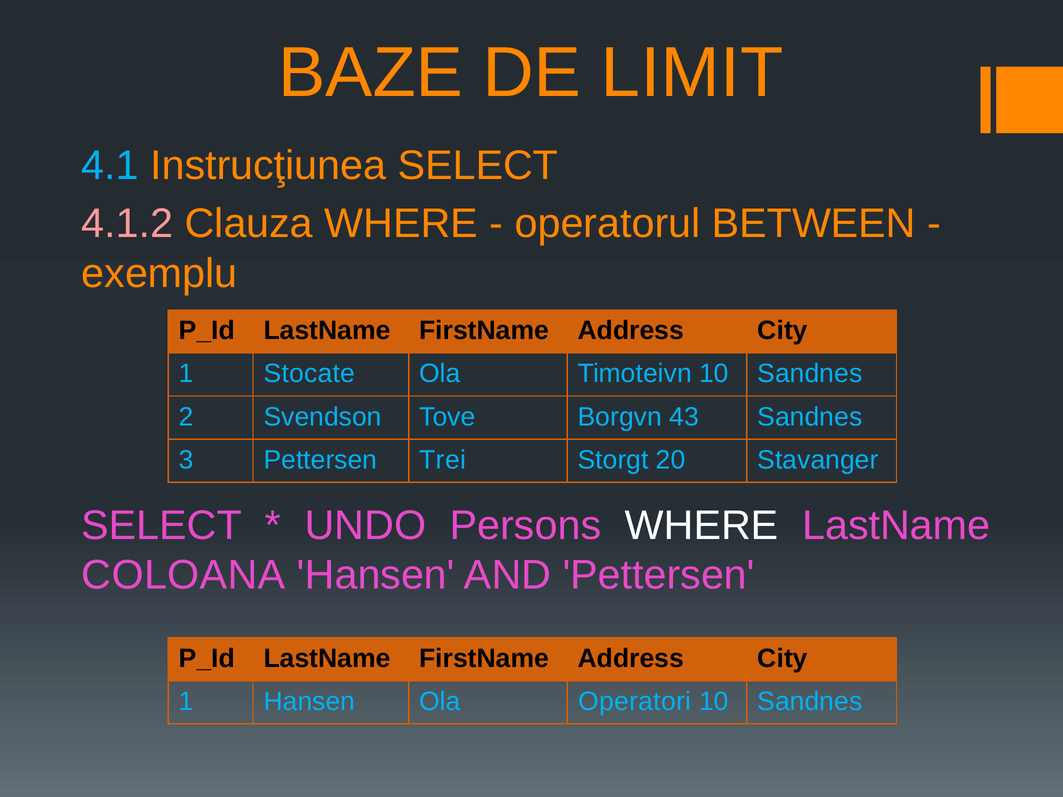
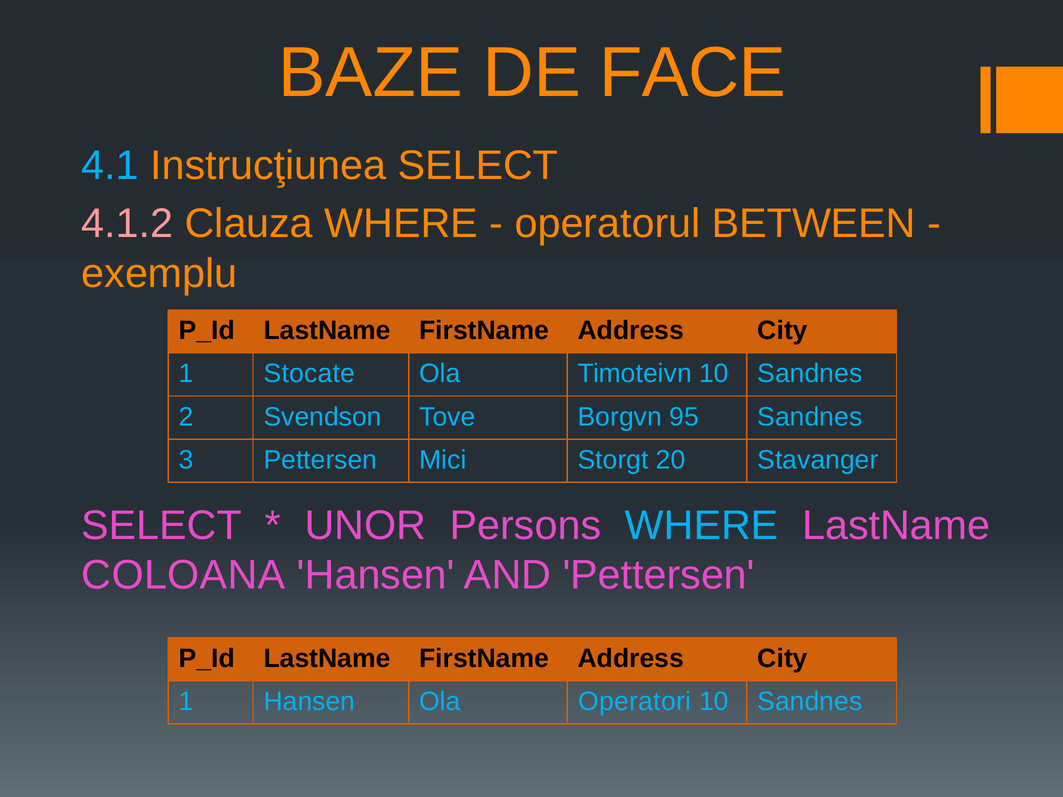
LIMIT: LIMIT -> FACE
43: 43 -> 95
Trei: Trei -> Mici
UNDO: UNDO -> UNOR
WHERE at (702, 526) colour: white -> light blue
